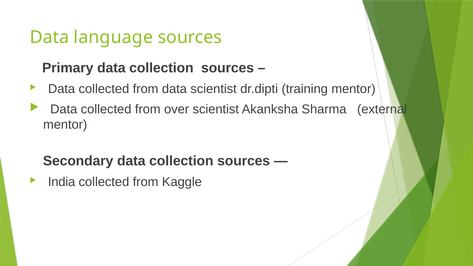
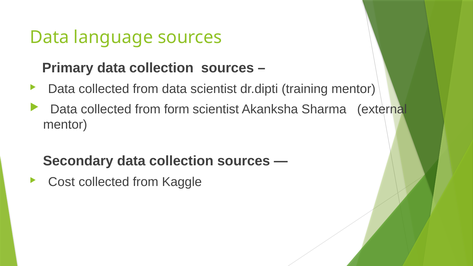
over: over -> form
India: India -> Cost
